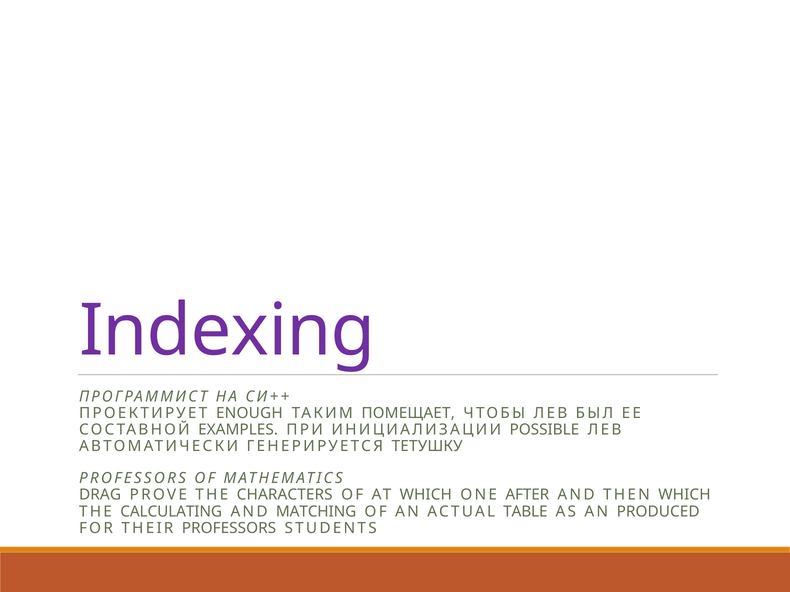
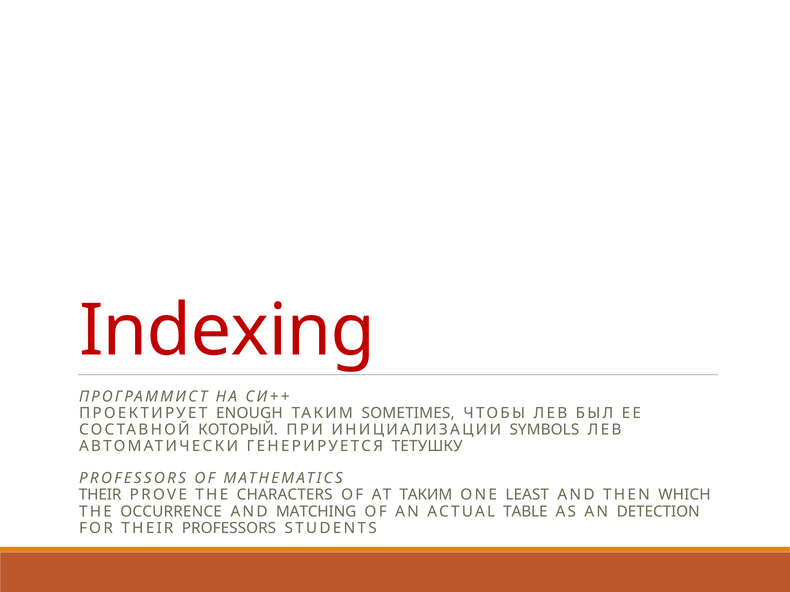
Indexing colour: purple -> red
ПОМЕЩАЕТ: ПОМЕЩАЕТ -> SOMETIMES
EXAMPLES: EXAMPLES -> КОТОРЫЙ
POSSIBLE: POSSIBLE -> SYMBOLS
DRAG at (100, 495): DRAG -> THEIR
AT WHICH: WHICH -> ТАКИМ
AFTER: AFTER -> LEAST
CALCULATING: CALCULATING -> OCCURRENCE
PRODUCED: PRODUCED -> DETECTION
